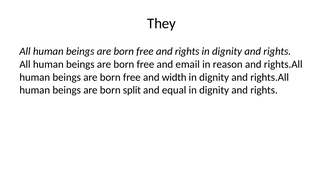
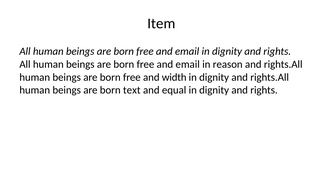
They: They -> Item
rights at (187, 51): rights -> email
split: split -> text
